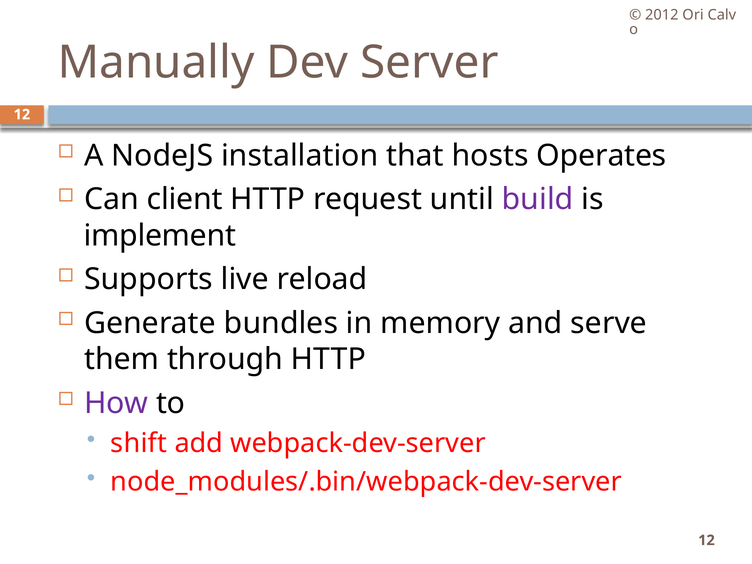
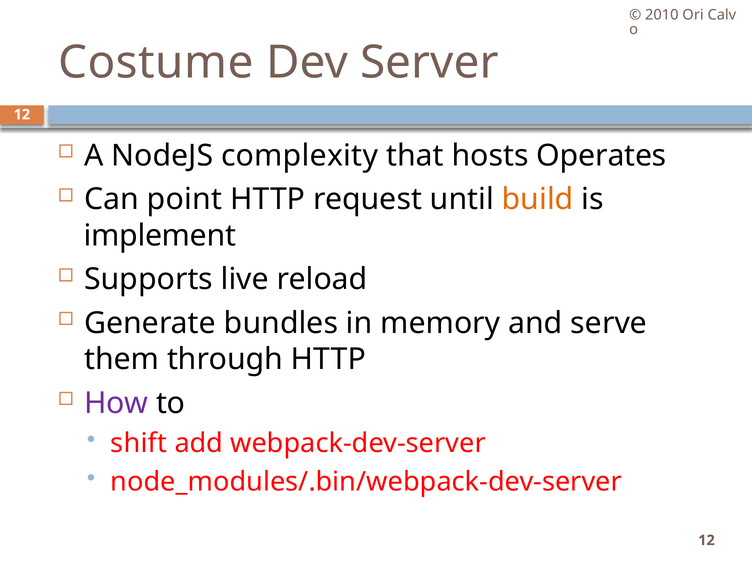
2012: 2012 -> 2010
Manually: Manually -> Costume
installation: installation -> complexity
client: client -> point
build colour: purple -> orange
